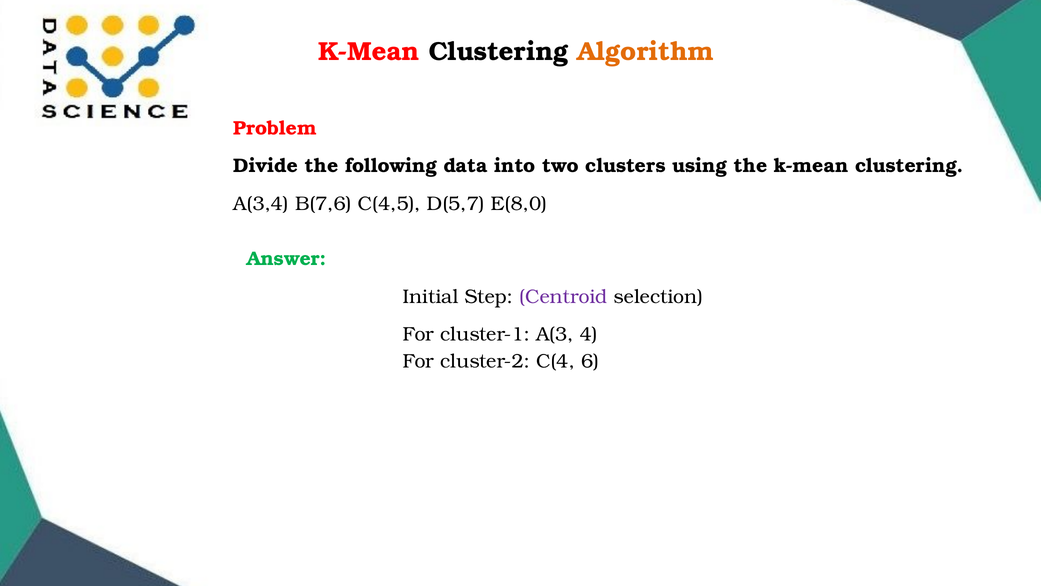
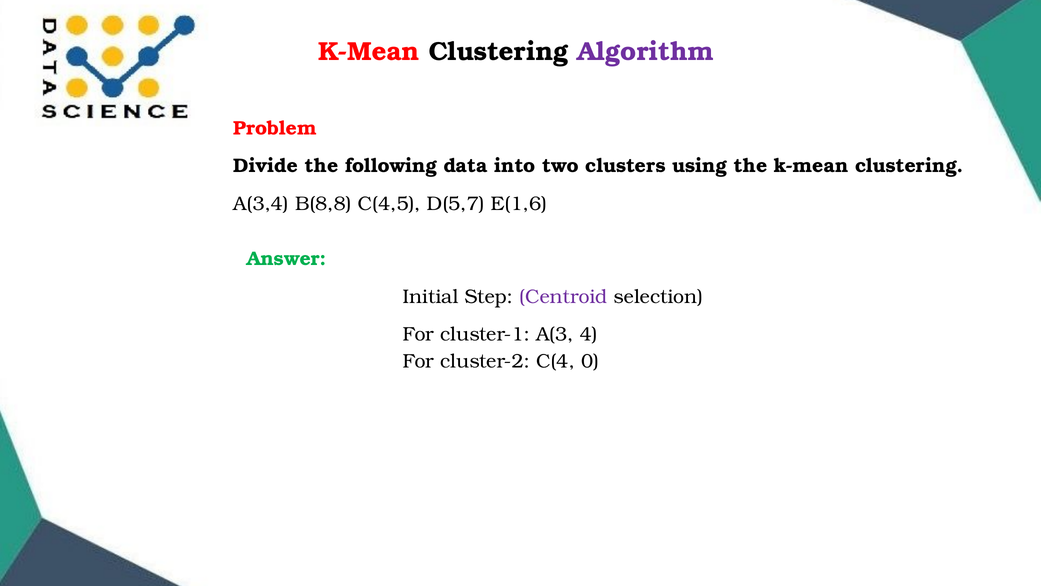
Algorithm colour: orange -> purple
B(7,6: B(7,6 -> B(8,8
E(8,0: E(8,0 -> E(1,6
6: 6 -> 0
